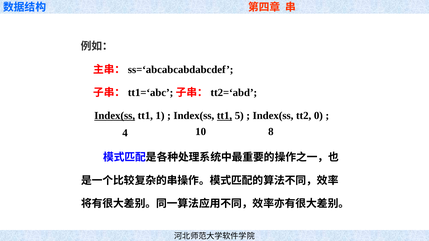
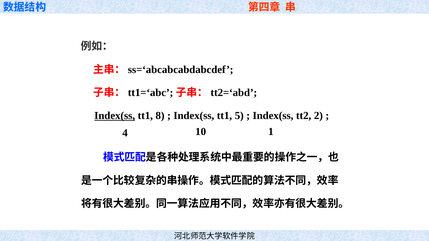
1: 1 -> 8
tt1 at (224, 116) underline: present -> none
0: 0 -> 2
8: 8 -> 1
